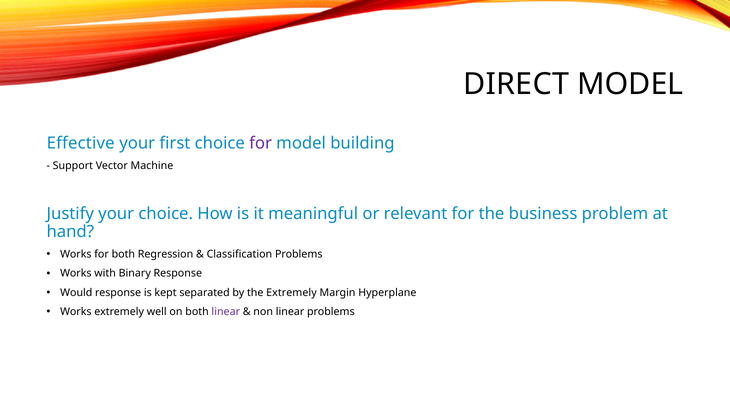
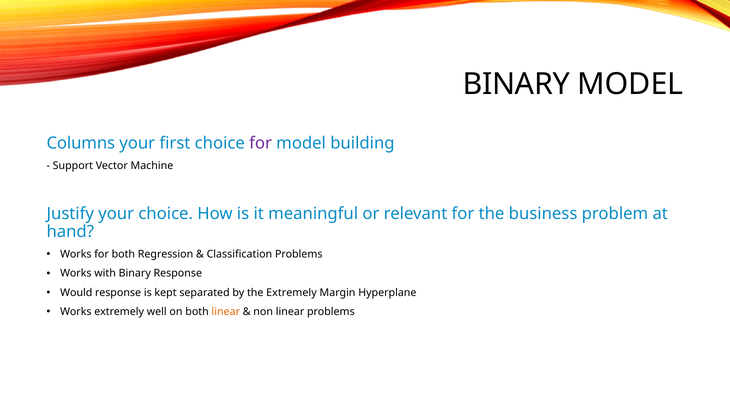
DIRECT at (516, 84): DIRECT -> BINARY
Effective: Effective -> Columns
linear at (226, 311) colour: purple -> orange
